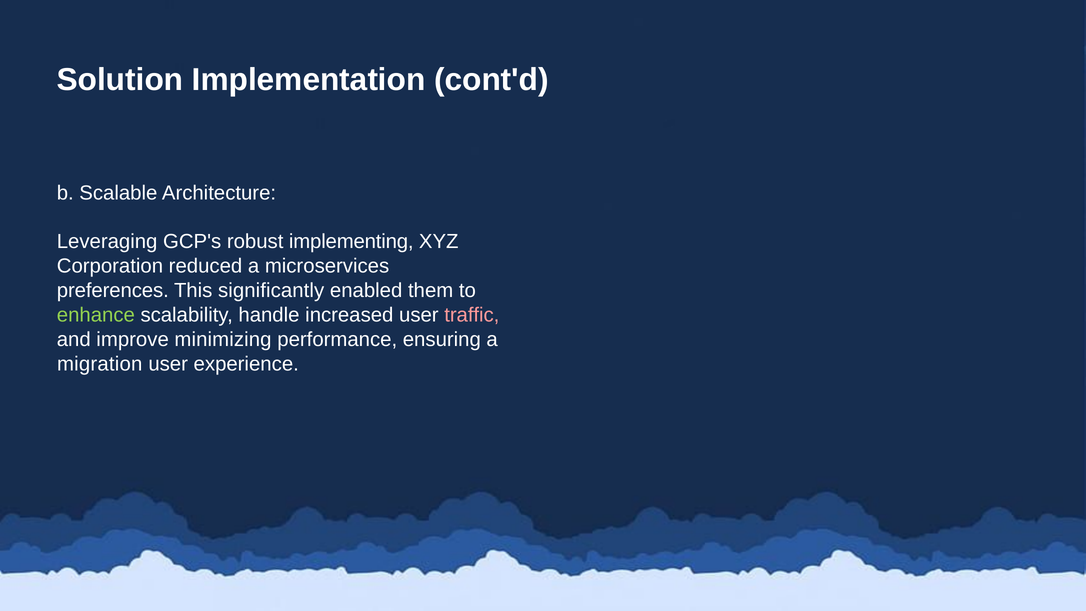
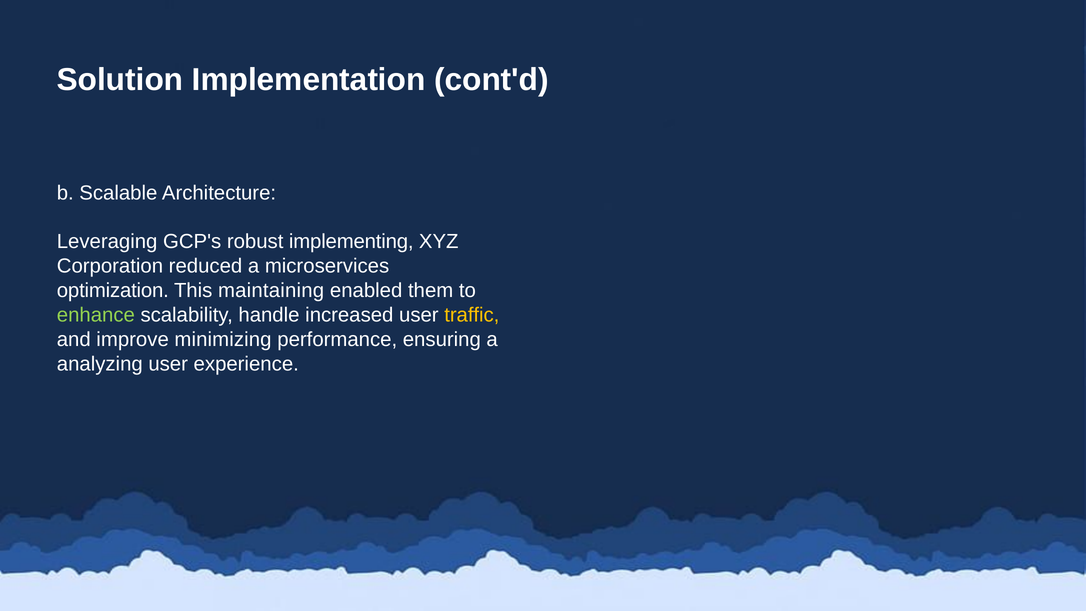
preferences: preferences -> optimization
significantly: significantly -> maintaining
traffic colour: pink -> yellow
migration: migration -> analyzing
